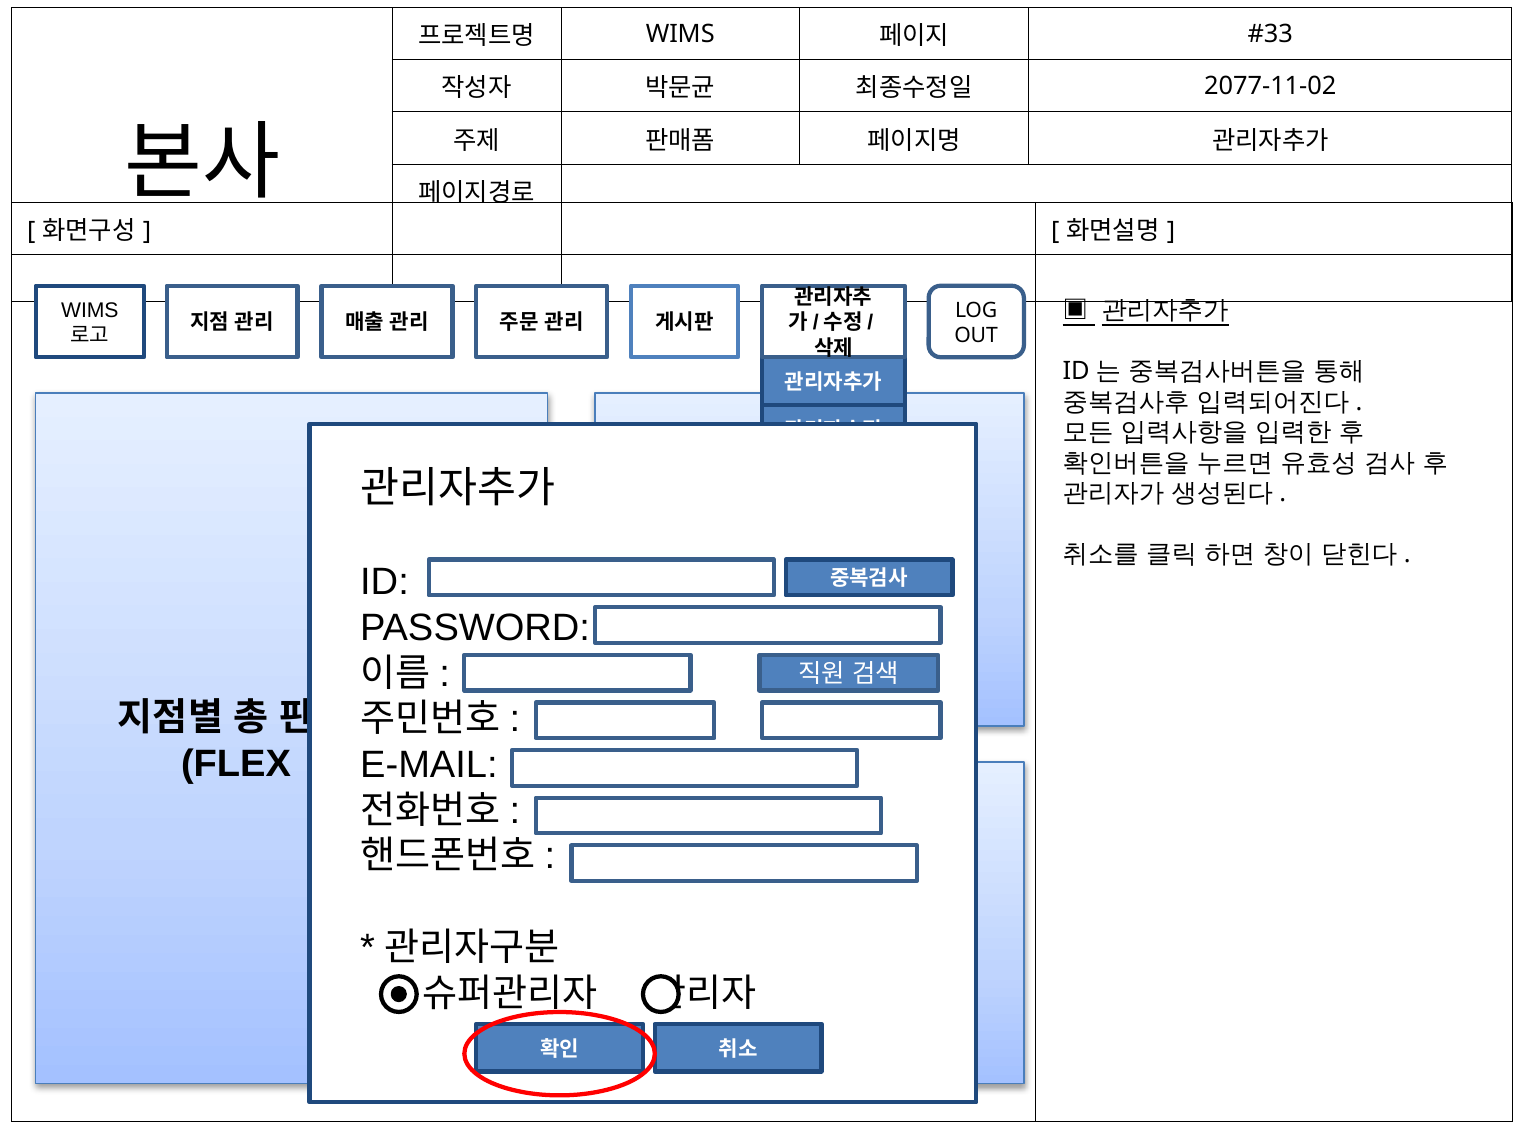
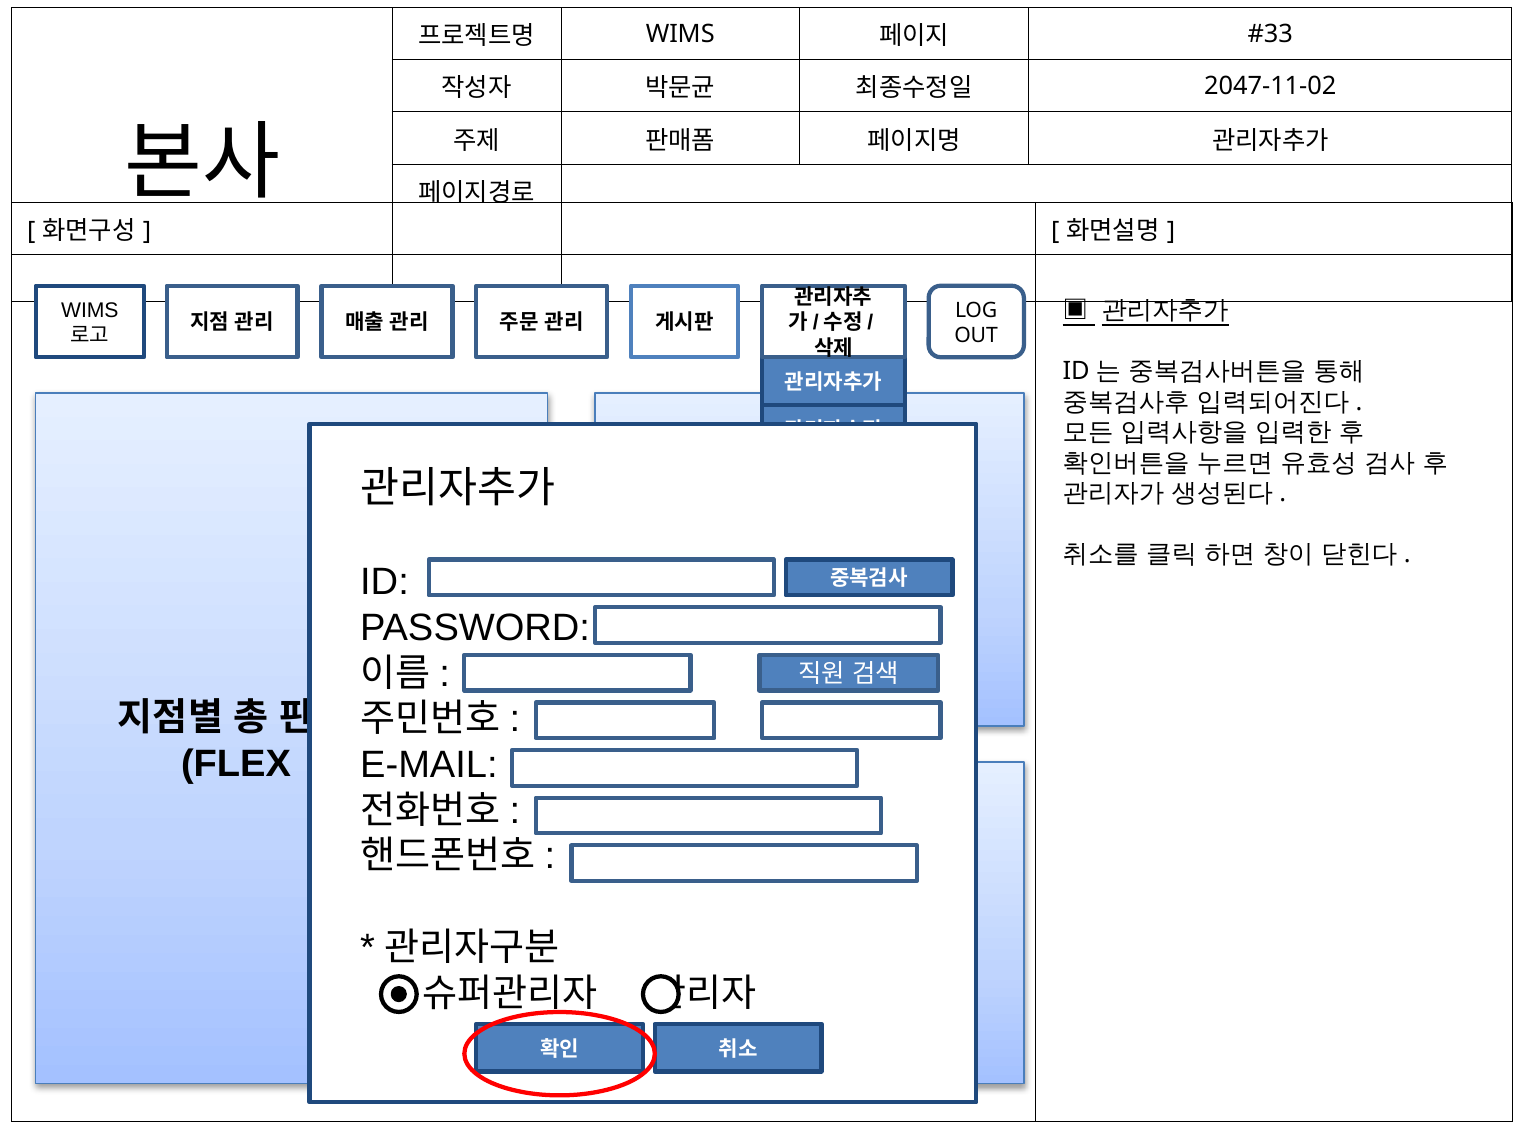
2077-11-02: 2077-11-02 -> 2047-11-02
